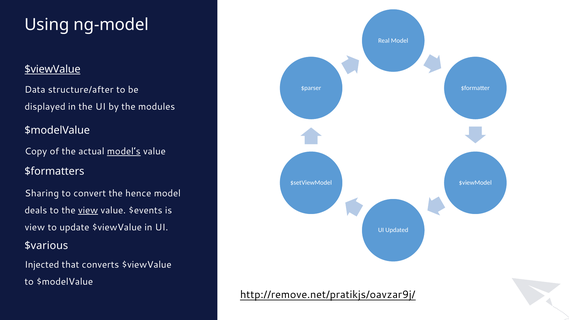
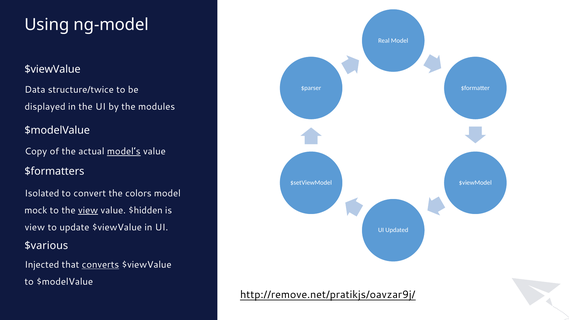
$viewValue at (53, 69) underline: present -> none
structure/after: structure/after -> structure/twice
Sharing: Sharing -> Isolated
hence: hence -> colors
deals: deals -> mock
$events: $events -> $hidden
converts underline: none -> present
